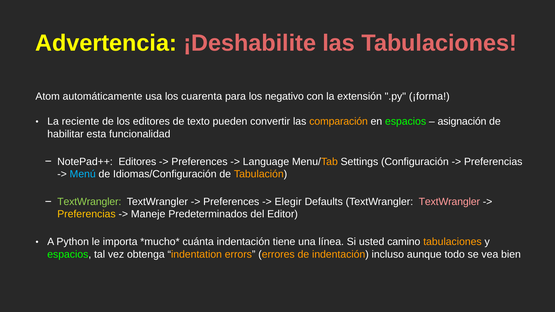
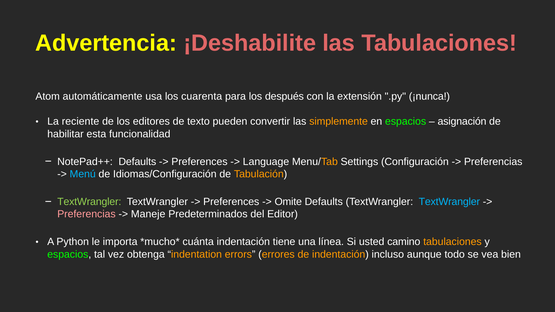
negativo: negativo -> después
¡forma: ¡forma -> ¡nunca
comparación: comparación -> simplemente
NotePad++ Editores: Editores -> Defaults
Elegir: Elegir -> Omite
TextWrangler at (449, 202) colour: pink -> light blue
Preferencias at (86, 214) colour: yellow -> pink
